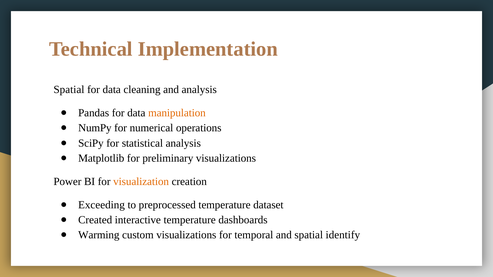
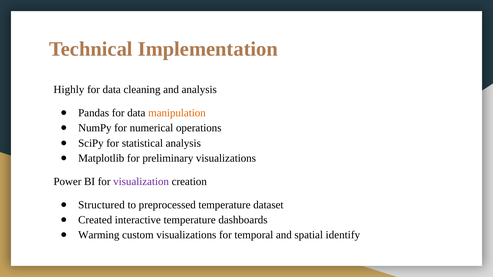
Spatial at (69, 90): Spatial -> Highly
visualization colour: orange -> purple
Exceeding: Exceeding -> Structured
